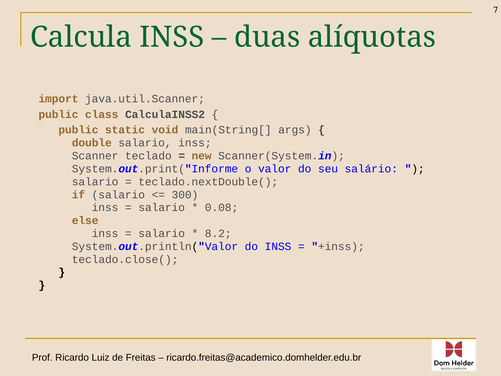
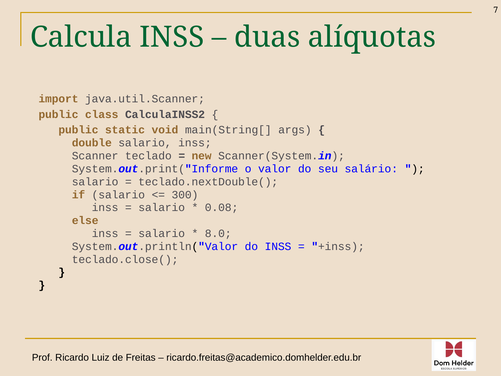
8.2: 8.2 -> 8.0
